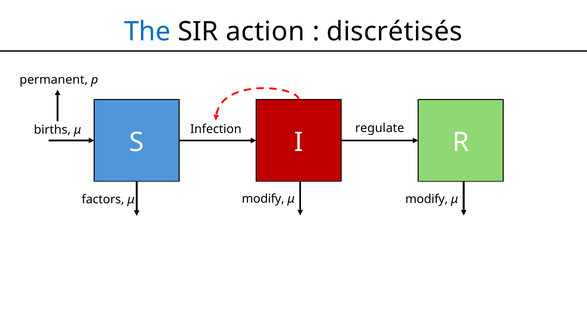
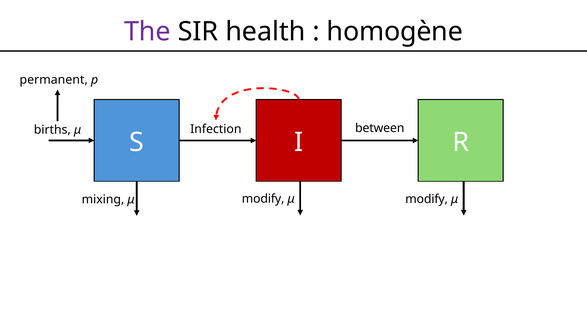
The colour: blue -> purple
action: action -> health
discrétisés: discrétisés -> homogène
regulate: regulate -> between
factors: factors -> mixing
